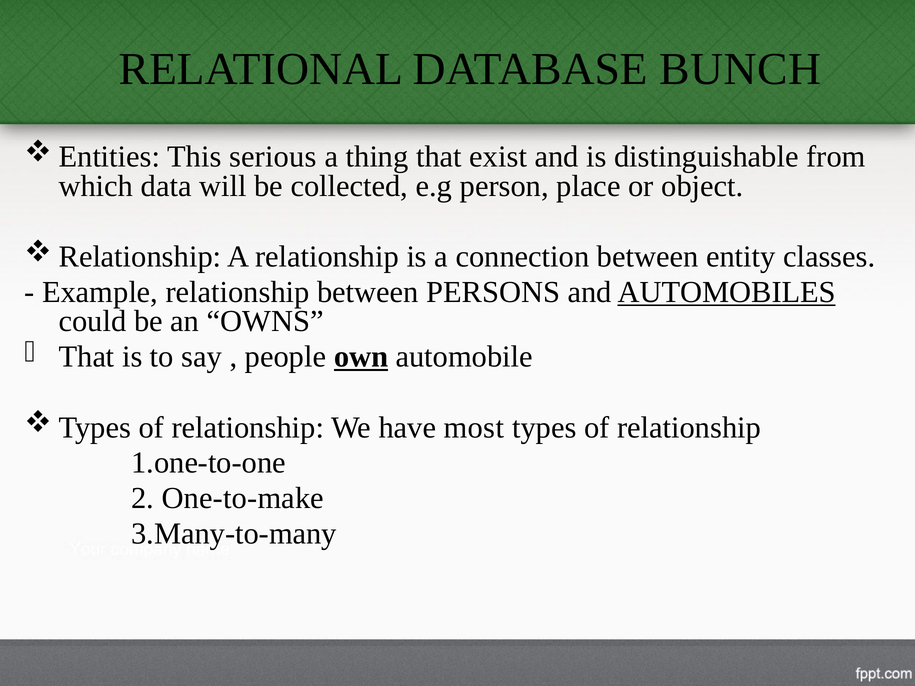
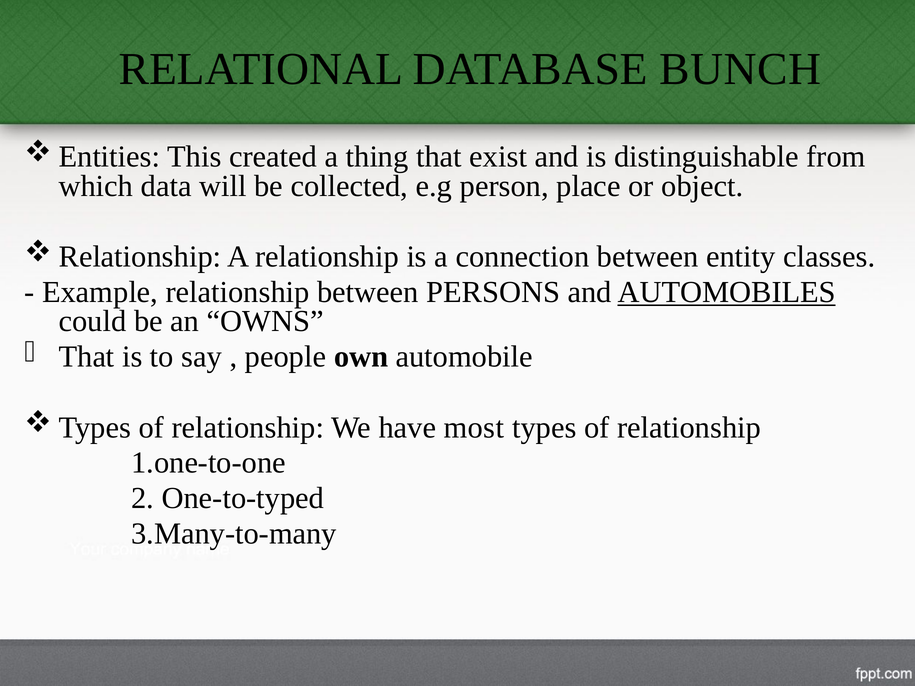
serious: serious -> created
own underline: present -> none
One-to-make: One-to-make -> One-to-typed
